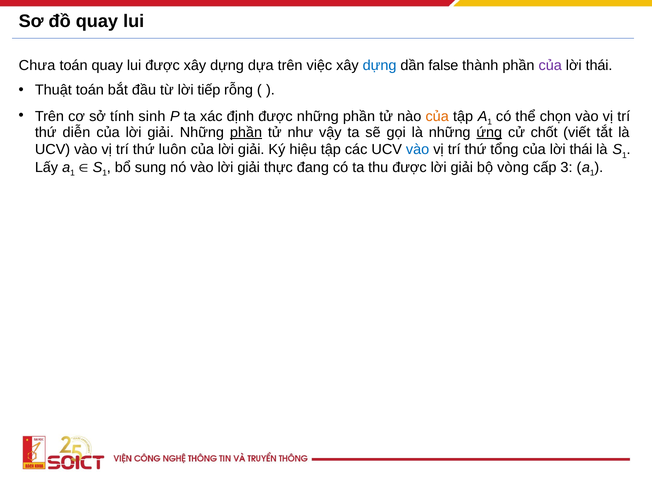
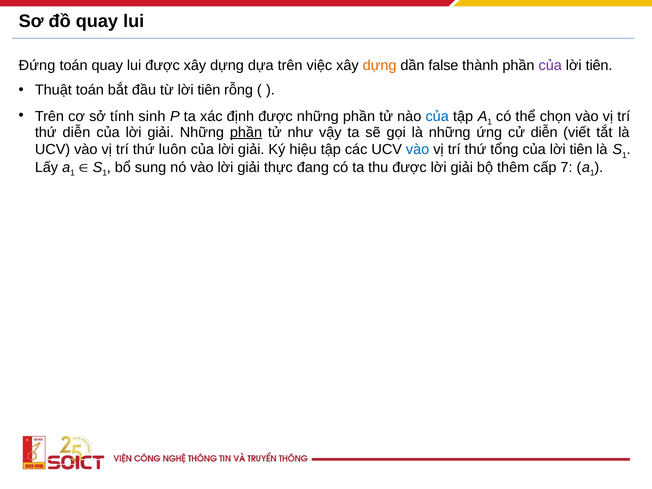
Chưa: Chưa -> Đứng
dựng at (380, 65) colour: blue -> orange
thái at (599, 65): thái -> tiên
từ lời tiếp: tiếp -> tiên
của at (437, 116) colour: orange -> blue
ứng underline: present -> none
cử chốt: chốt -> diễn
thái at (581, 150): thái -> tiên
vòng: vòng -> thêm
3: 3 -> 7
